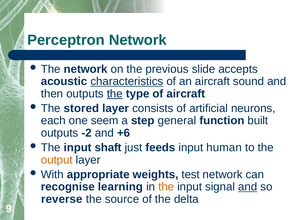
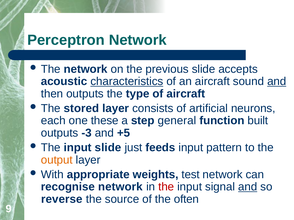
and at (277, 82) underline: none -> present
the at (115, 94) underline: present -> none
seem: seem -> these
-2: -2 -> -3
+6: +6 -> +5
input shaft: shaft -> slide
human: human -> pattern
recognise learning: learning -> network
the at (166, 187) colour: orange -> red
delta: delta -> often
